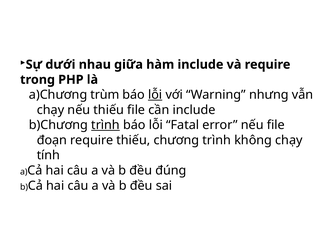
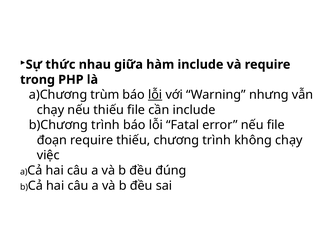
dưới: dưới -> thức
trình at (106, 125) underline: present -> none
tính: tính -> việc
